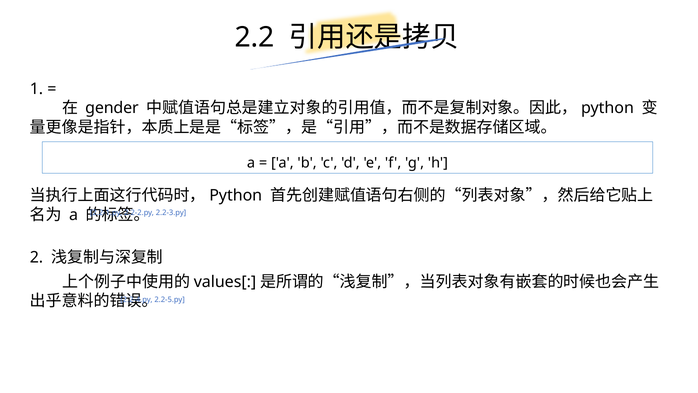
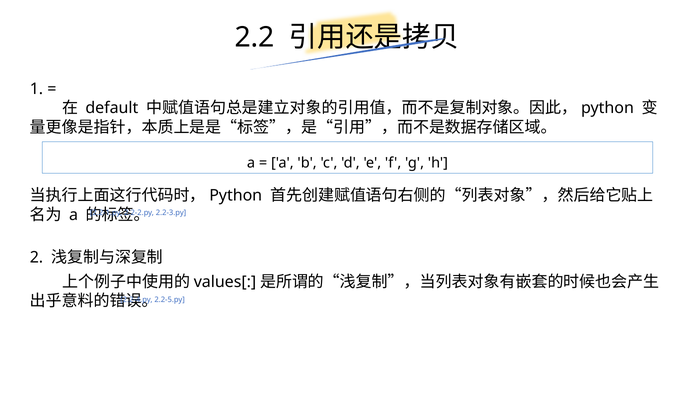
gender: gender -> default
